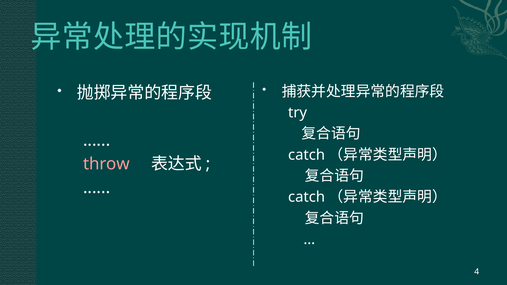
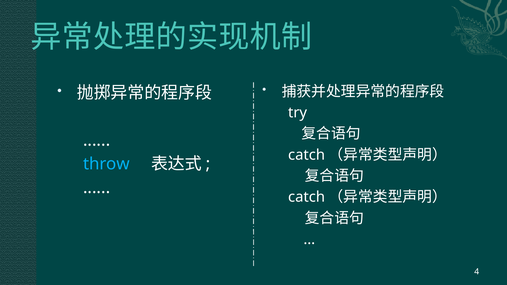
throw colour: pink -> light blue
